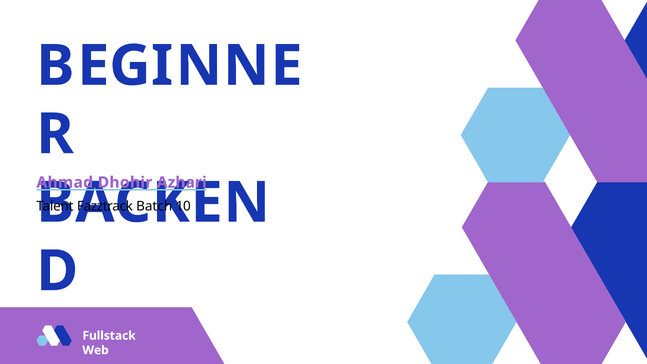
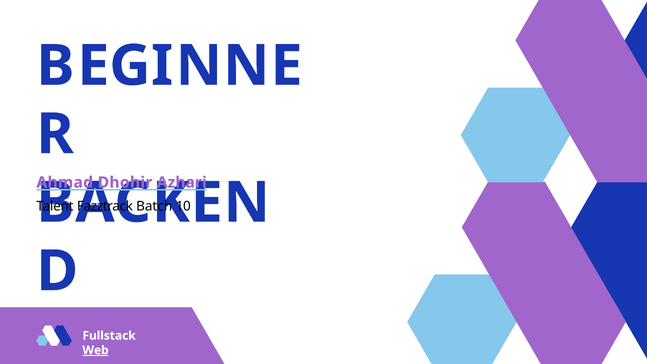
Web underline: none -> present
